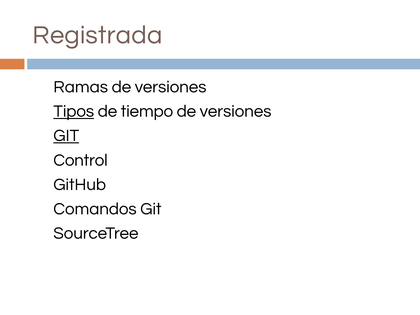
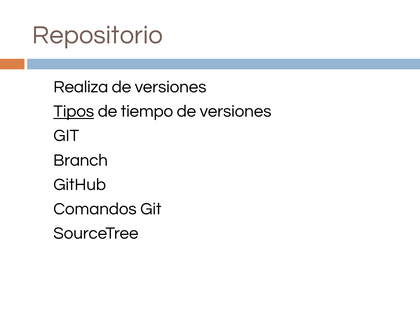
Registrada: Registrada -> Repositorio
Ramas: Ramas -> Realiza
GIT at (66, 136) underline: present -> none
Control: Control -> Branch
